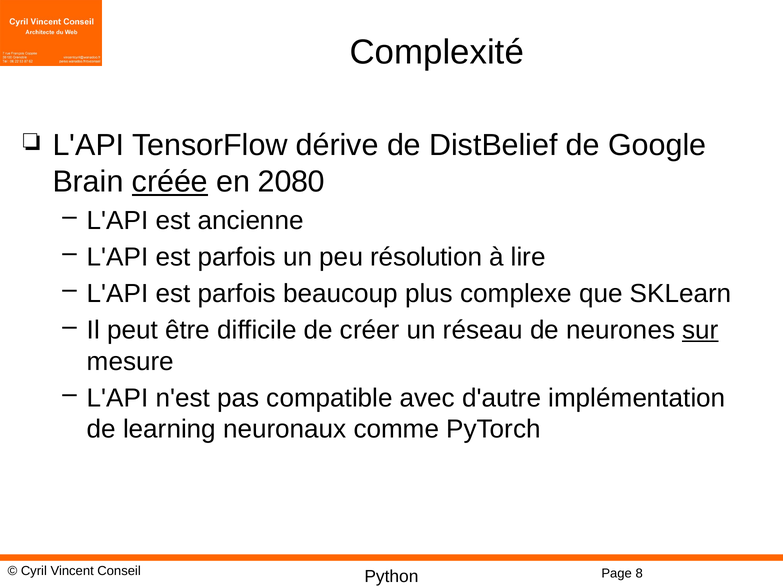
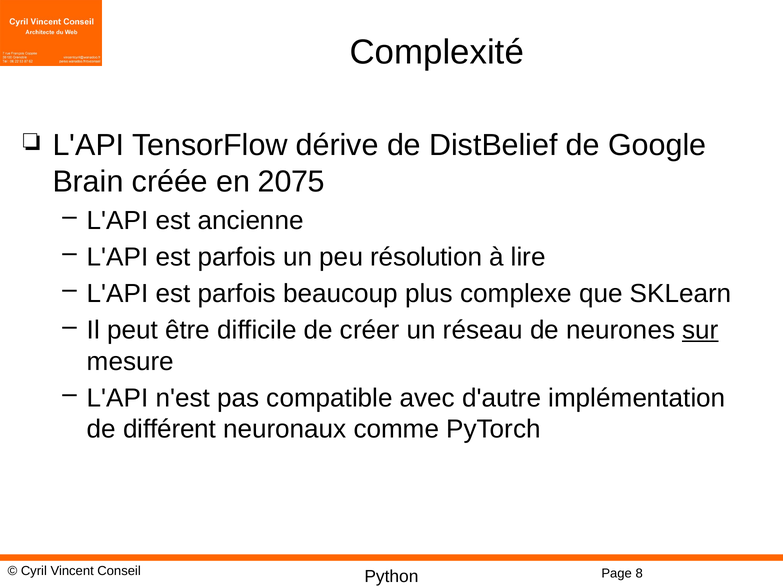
créée underline: present -> none
2080: 2080 -> 2075
learning: learning -> différent
